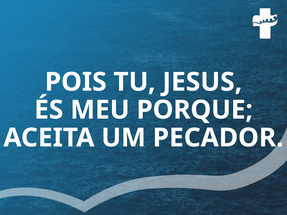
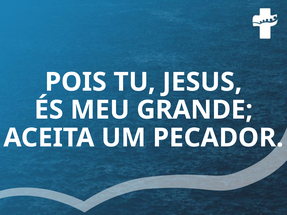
PORQUE: PORQUE -> GRANDE
